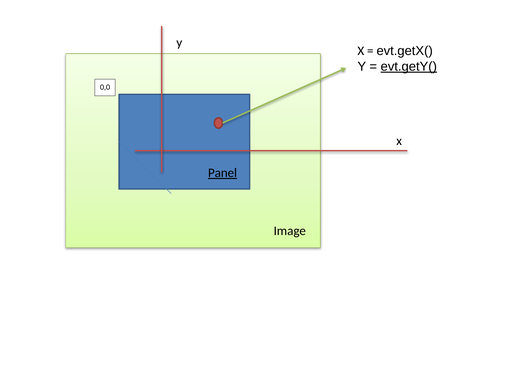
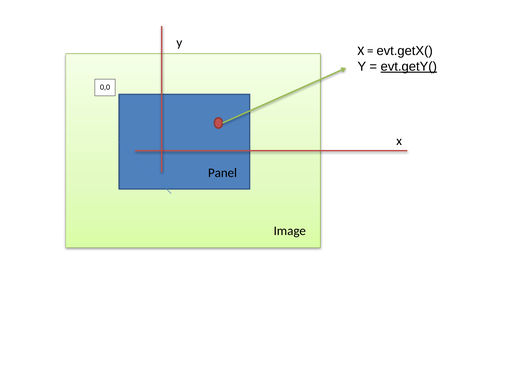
Panel underline: present -> none
